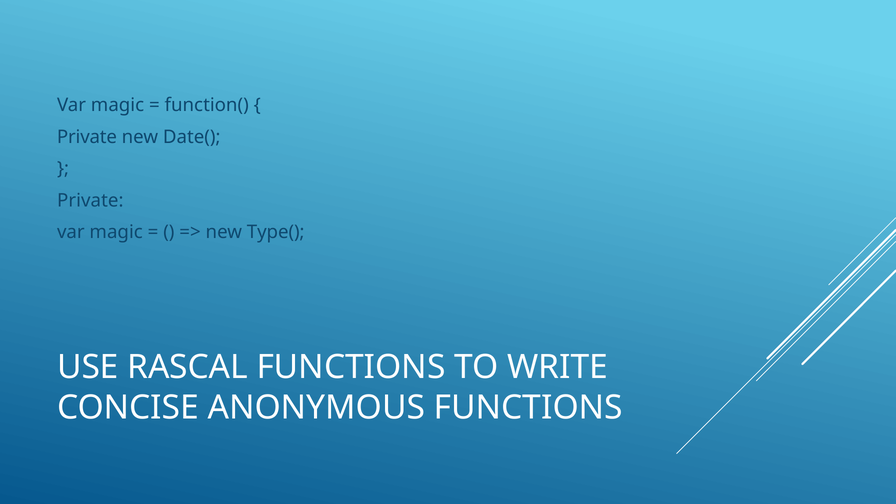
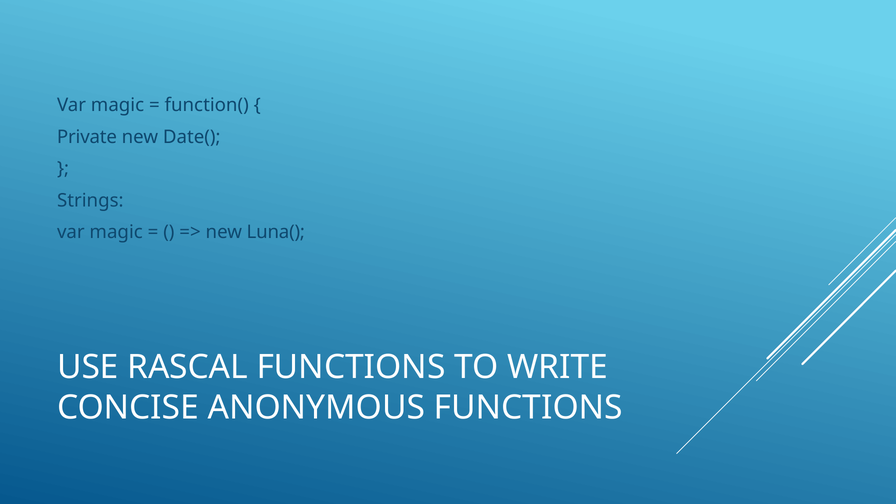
Private at (90, 200): Private -> Strings
Type(: Type( -> Luna(
